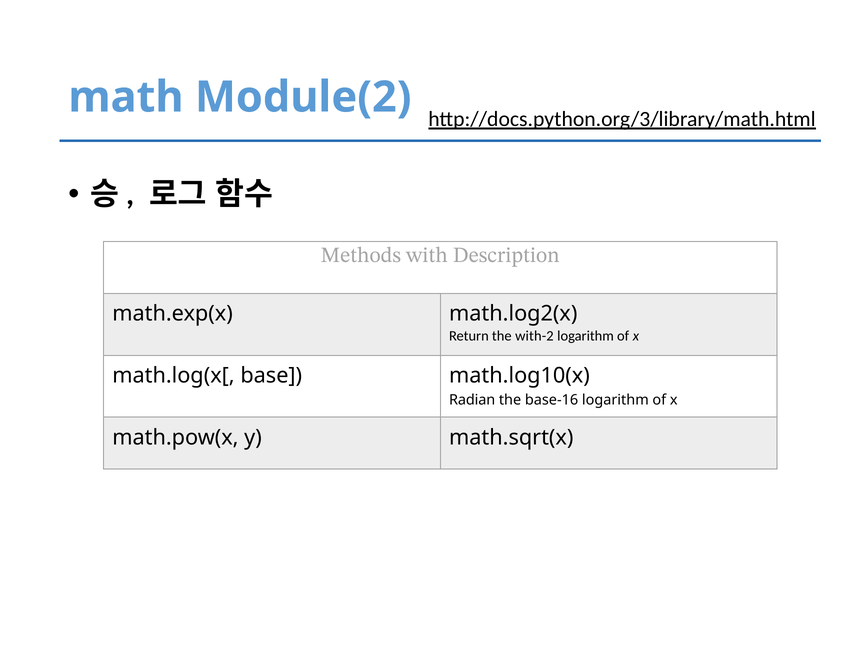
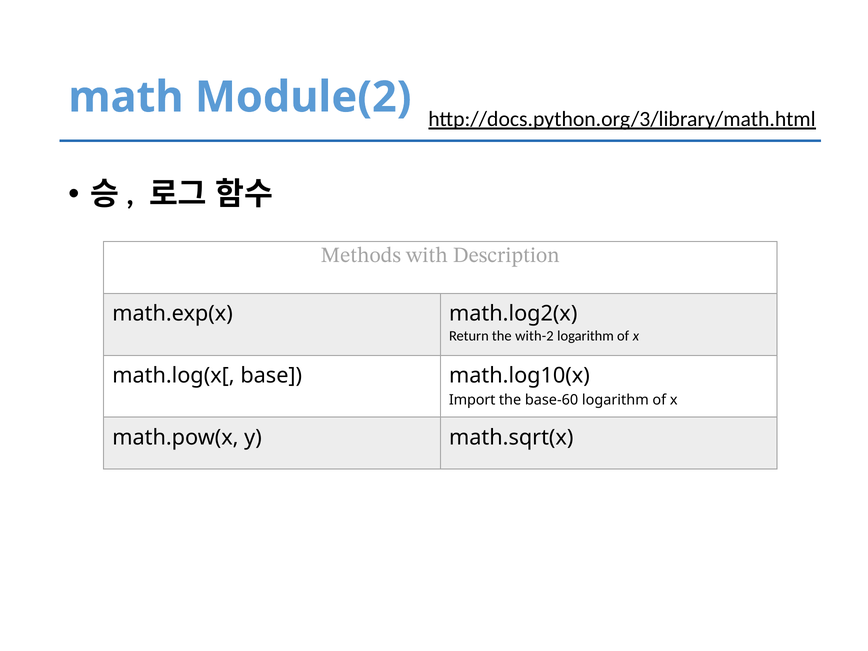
Radian: Radian -> Import
base-16: base-16 -> base-60
